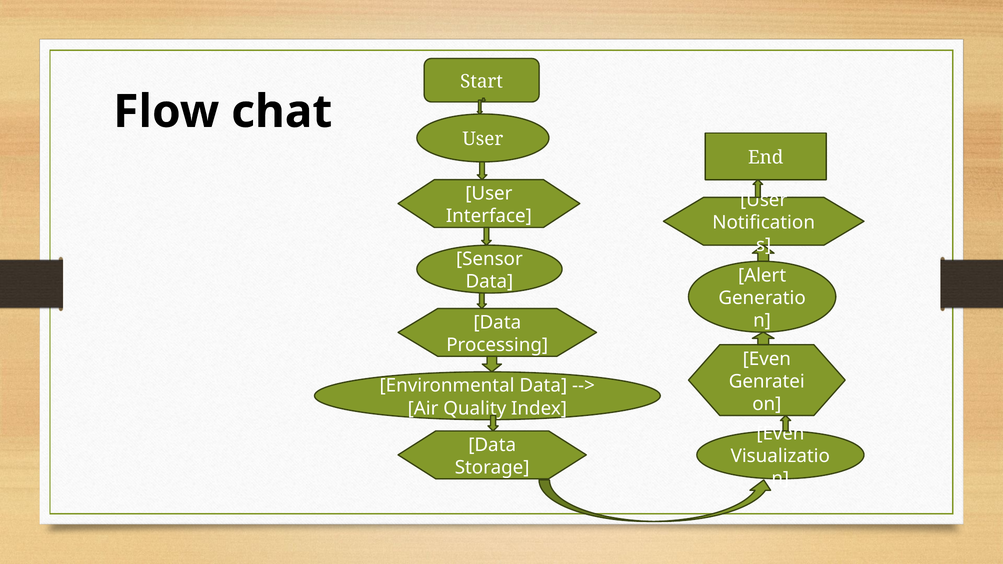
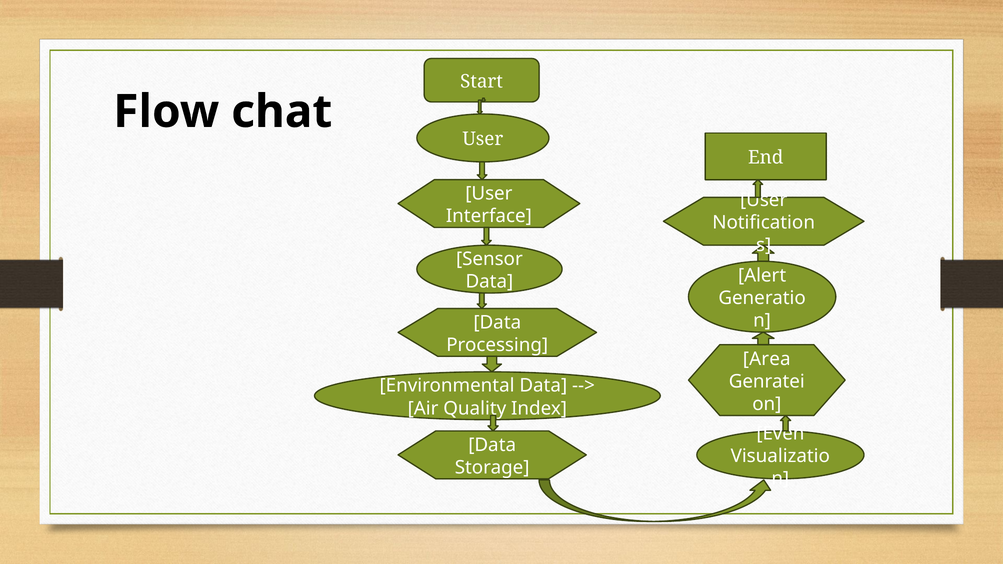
Even at (767, 359): Even -> Area
